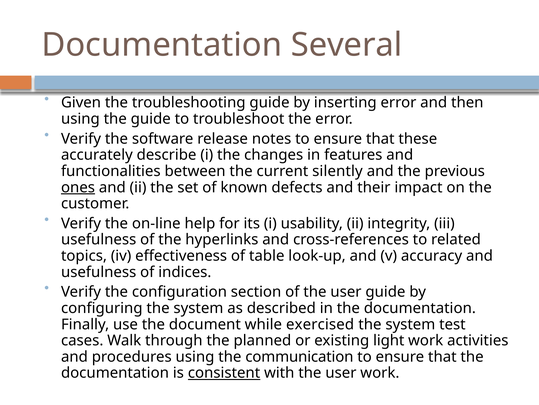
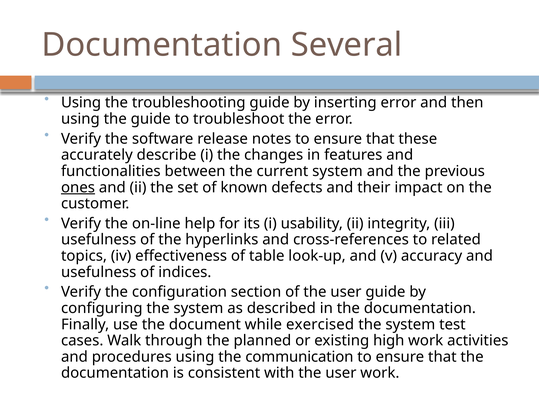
Given at (81, 103): Given -> Using
current silently: silently -> system
light: light -> high
consistent underline: present -> none
